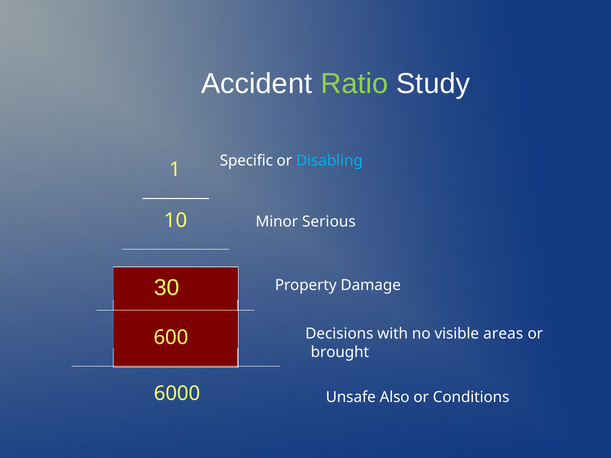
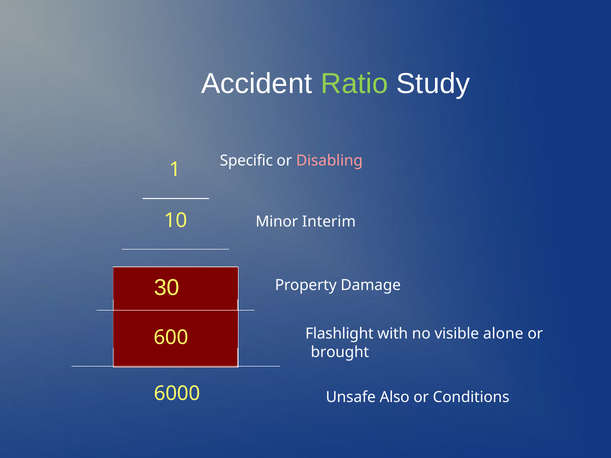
Disabling colour: light blue -> pink
Serious: Serious -> Interim
Decisions: Decisions -> Flashlight
areas: areas -> alone
